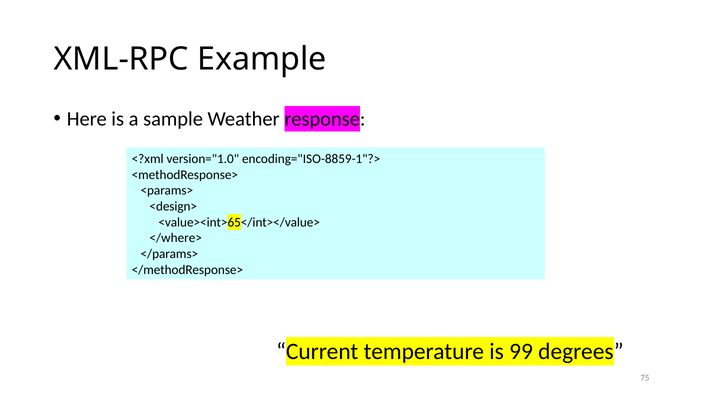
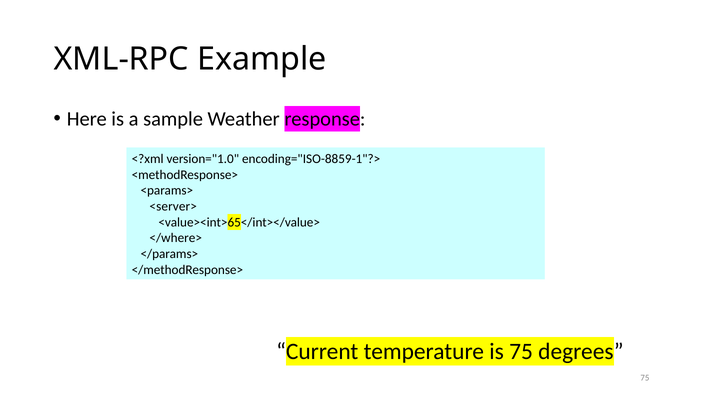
<design>: <design> -> <server>
is 99: 99 -> 75
